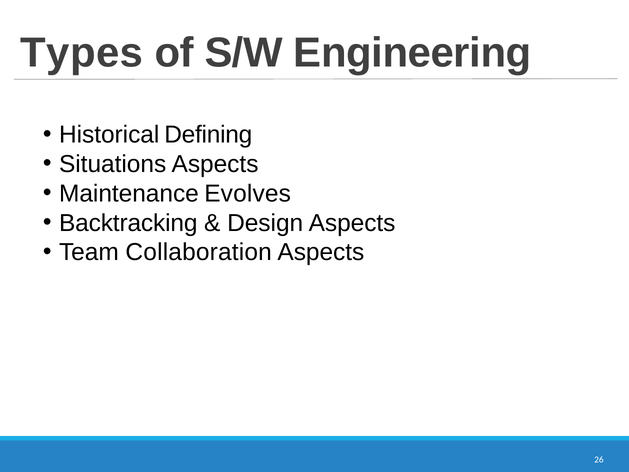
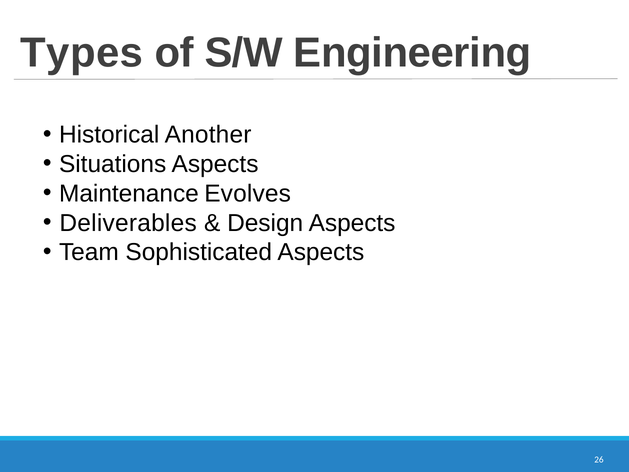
Defining: Defining -> Another
Backtracking: Backtracking -> Deliverables
Collaboration: Collaboration -> Sophisticated
